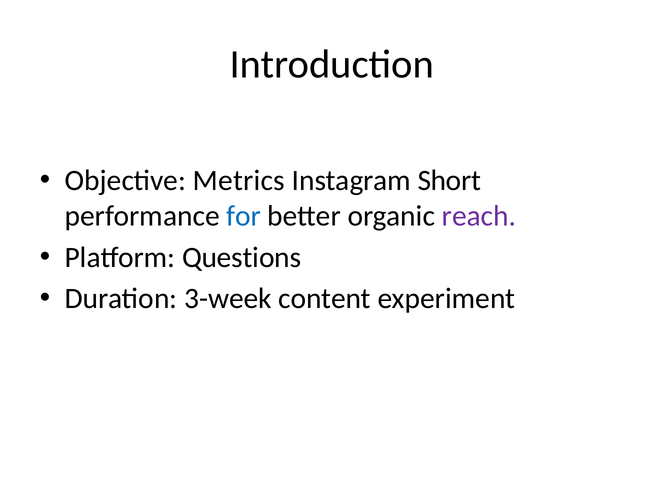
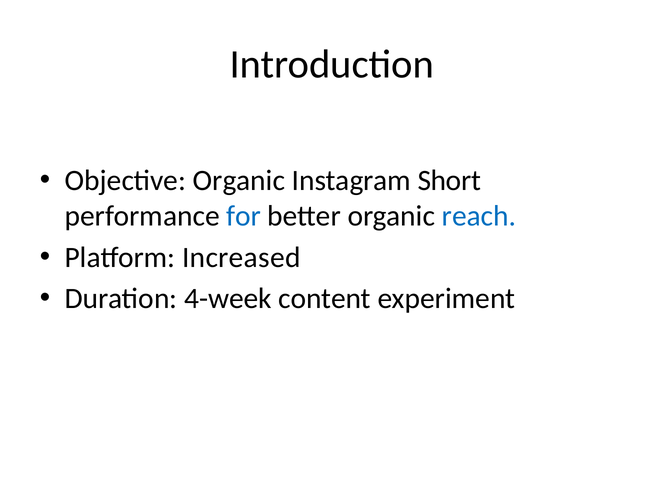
Objective Metrics: Metrics -> Organic
reach colour: purple -> blue
Questions: Questions -> Increased
3-week: 3-week -> 4-week
